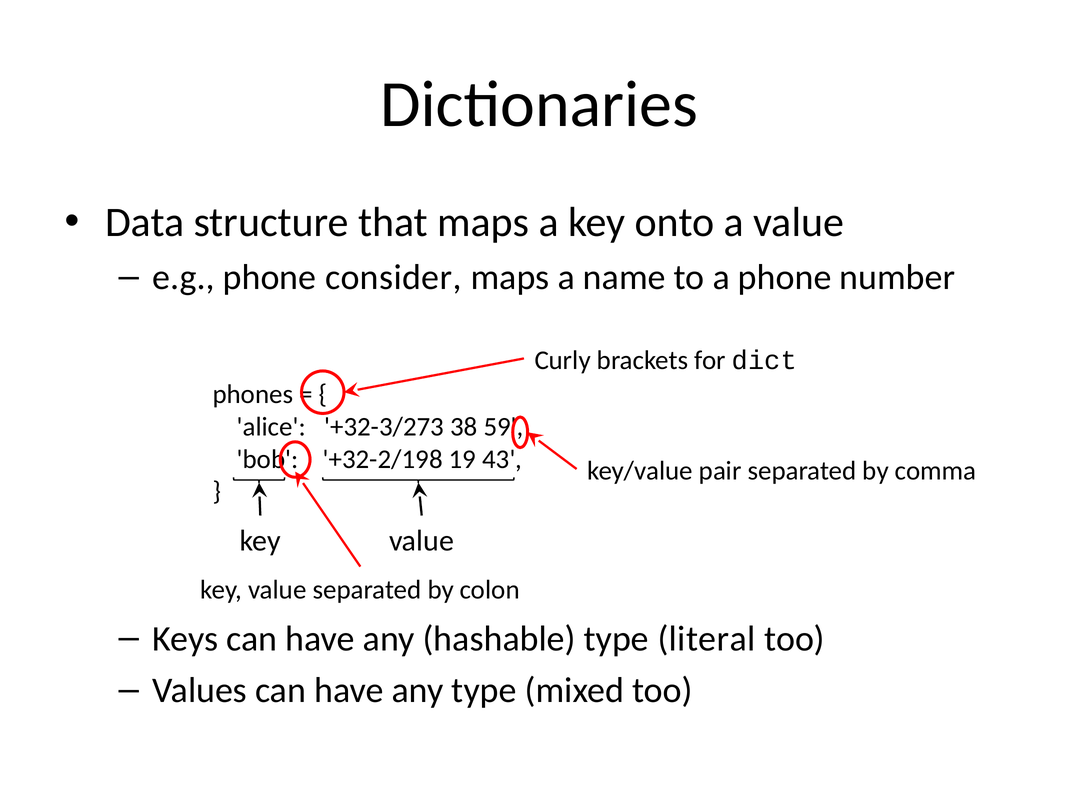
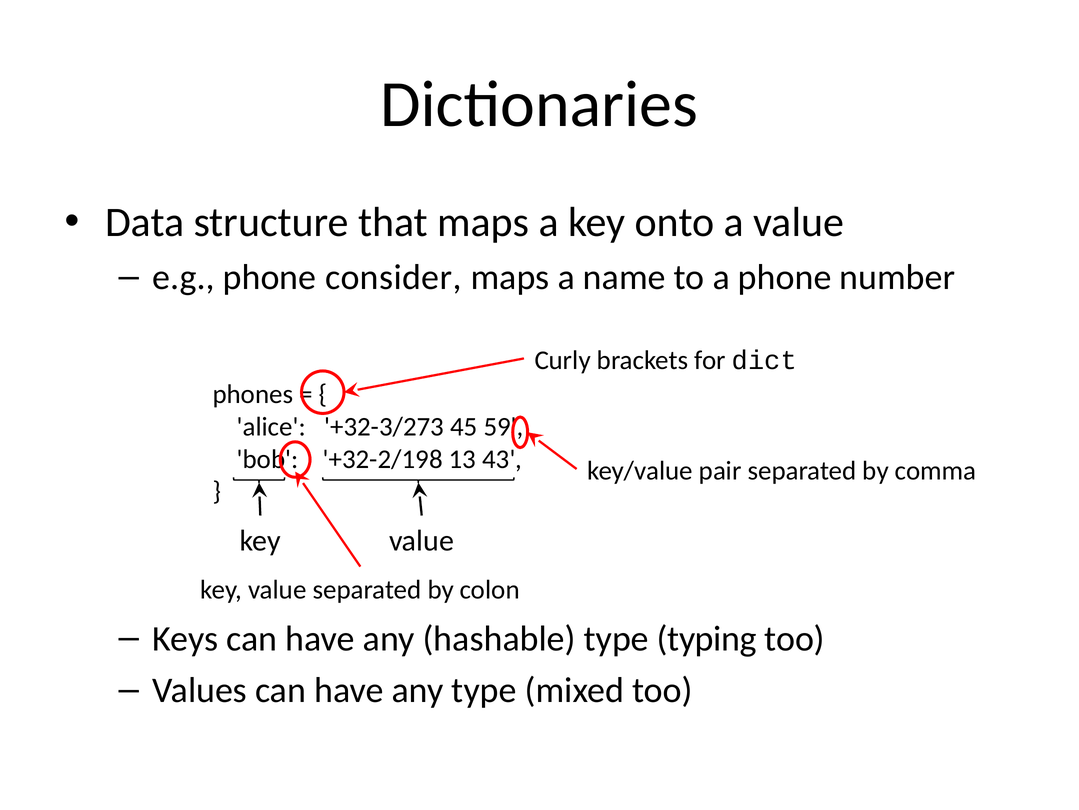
38: 38 -> 45
19: 19 -> 13
literal: literal -> typing
